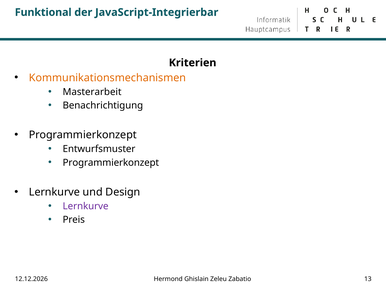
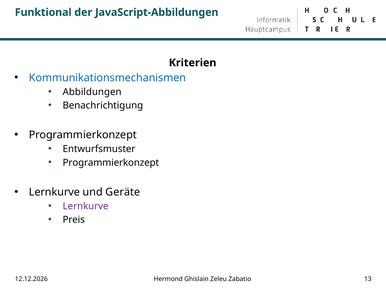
JavaScript-Integrierbar: JavaScript-Integrierbar -> JavaScript-Abbildungen
Kommunikationsmechanismen colour: orange -> blue
Masterarbeit: Masterarbeit -> Abbildungen
Design: Design -> Geräte
